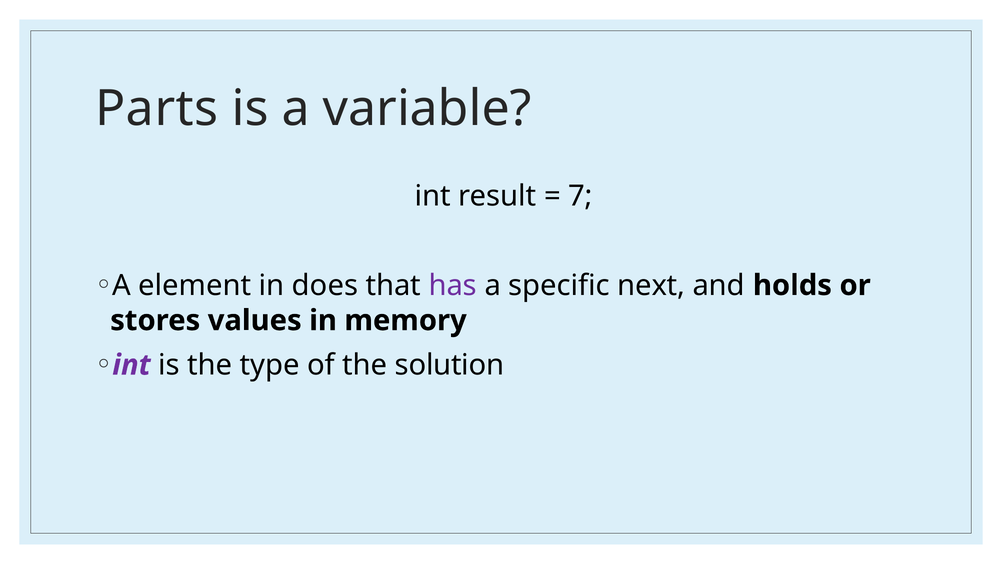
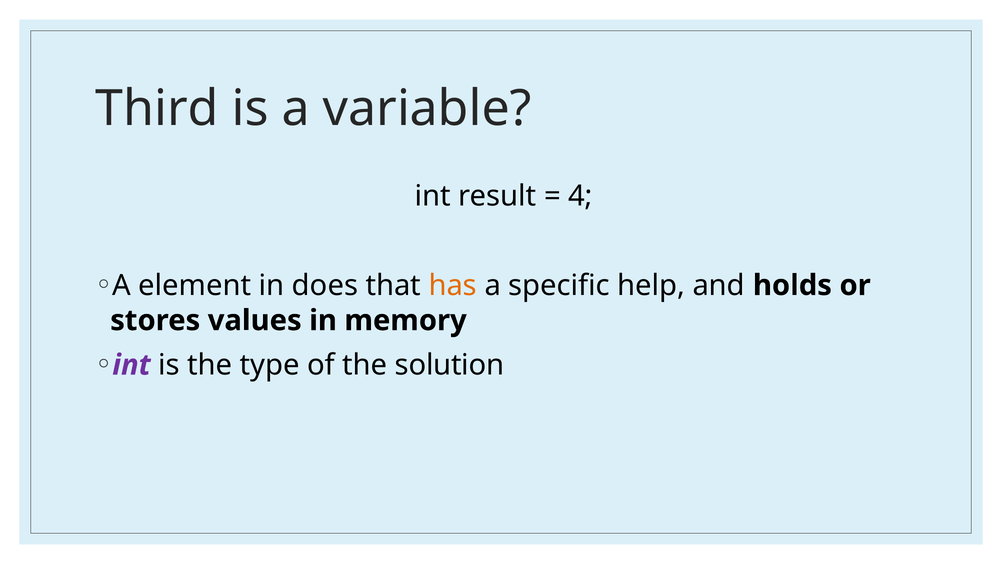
Parts: Parts -> Third
7: 7 -> 4
has colour: purple -> orange
next: next -> help
